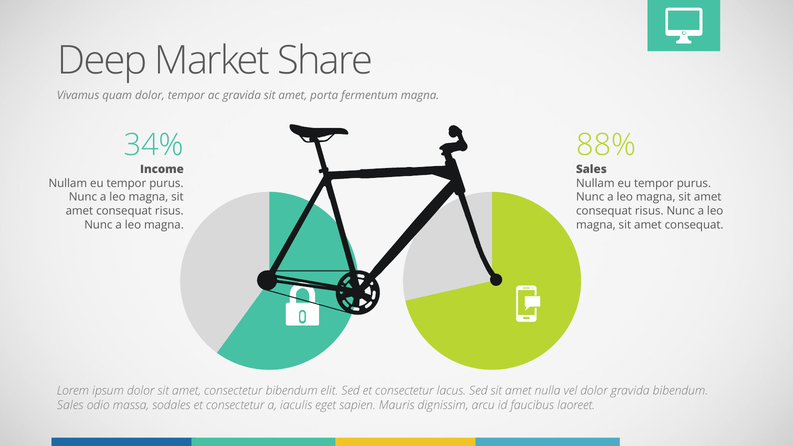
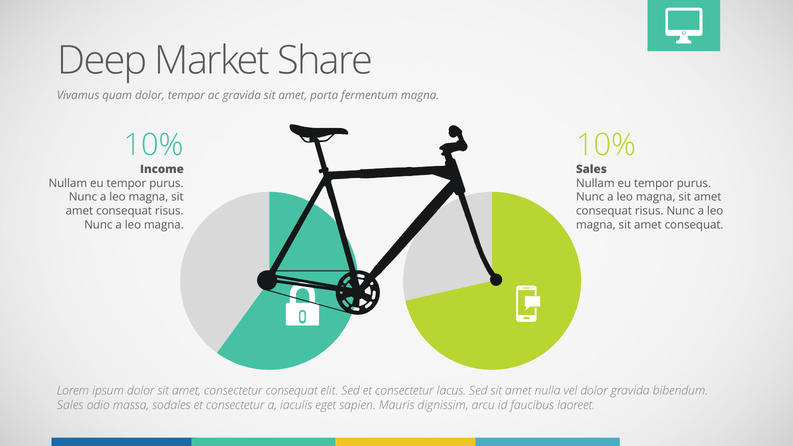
34% at (154, 145): 34% -> 10%
88% at (606, 145): 88% -> 10%
consectetur bibendum: bibendum -> consequat
